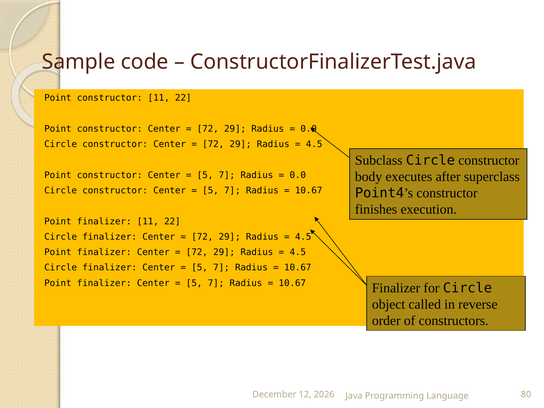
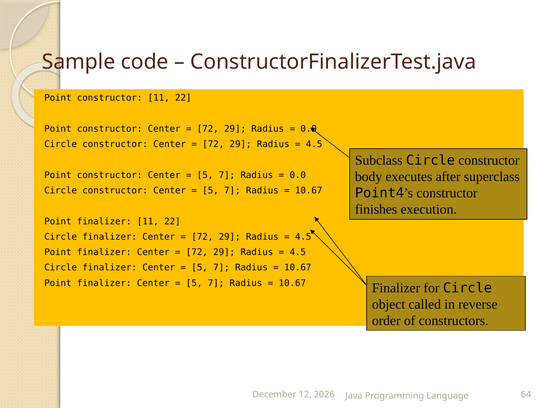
80: 80 -> 64
